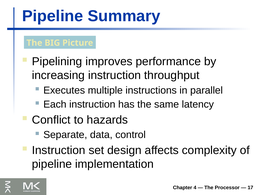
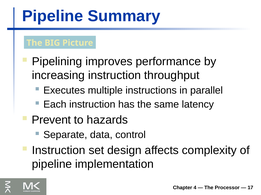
Conflict: Conflict -> Prevent
